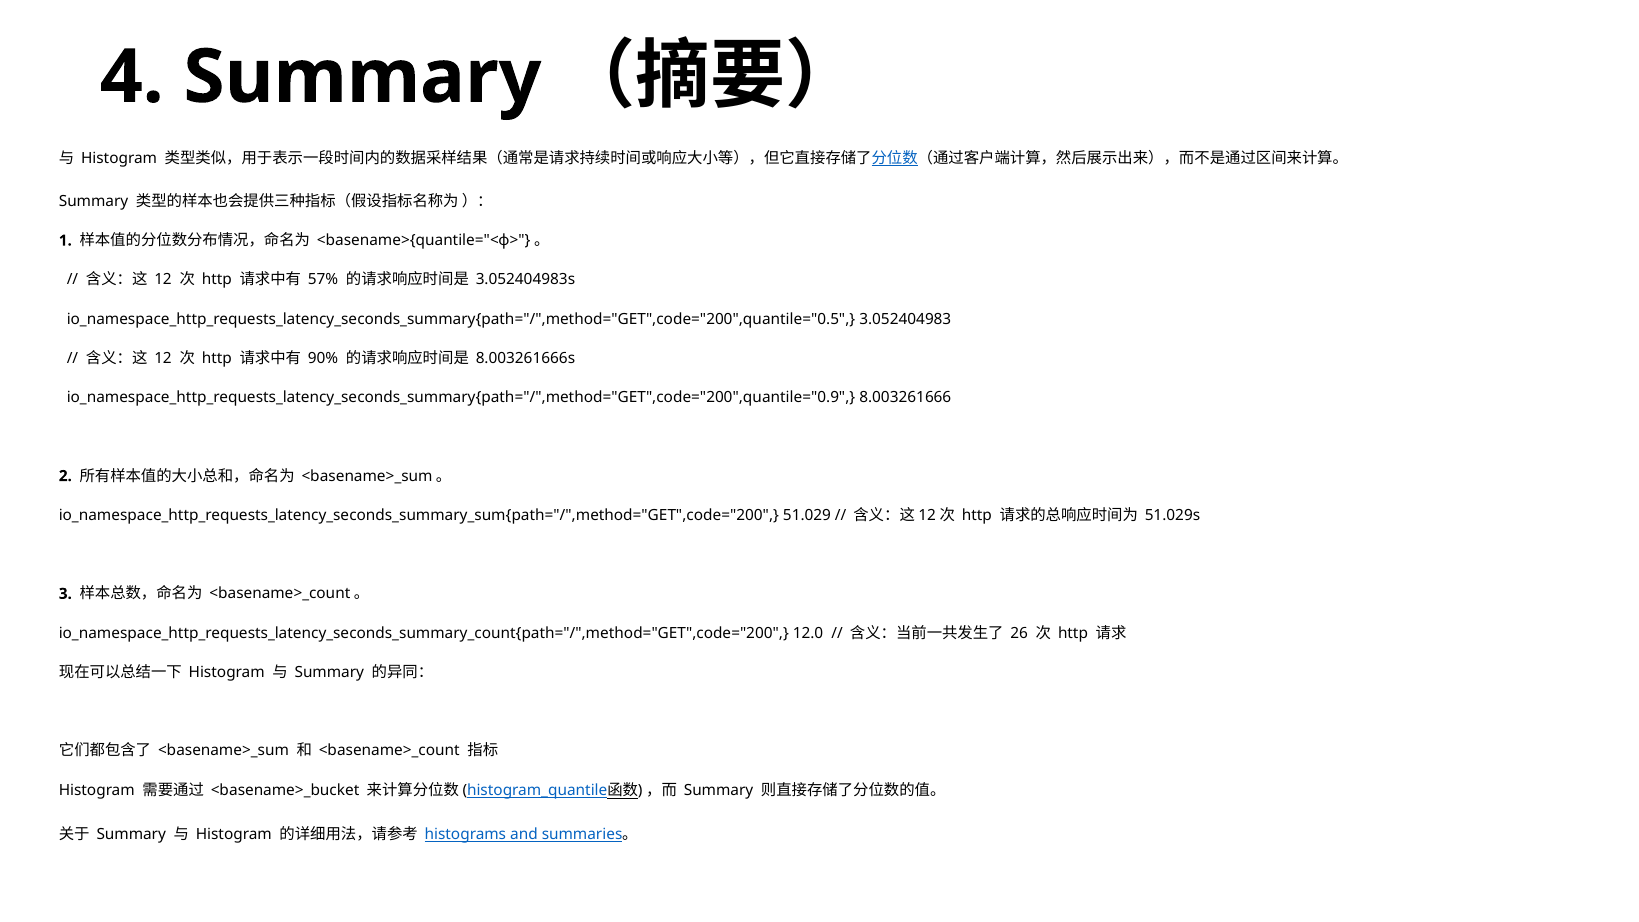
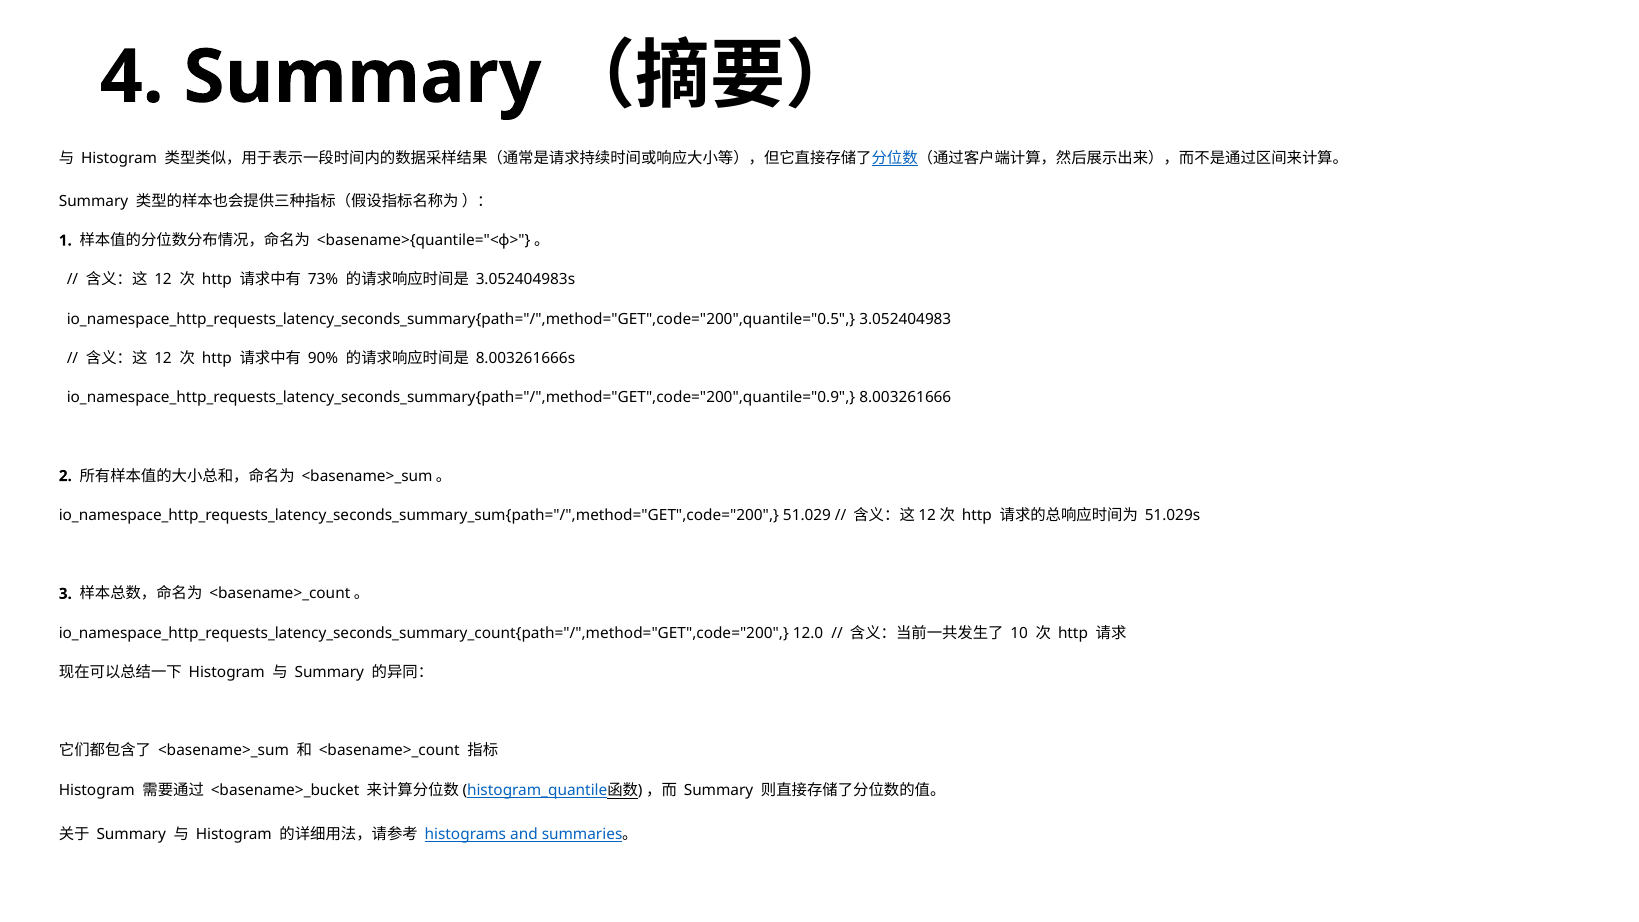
57%: 57% -> 73%
26: 26 -> 10
